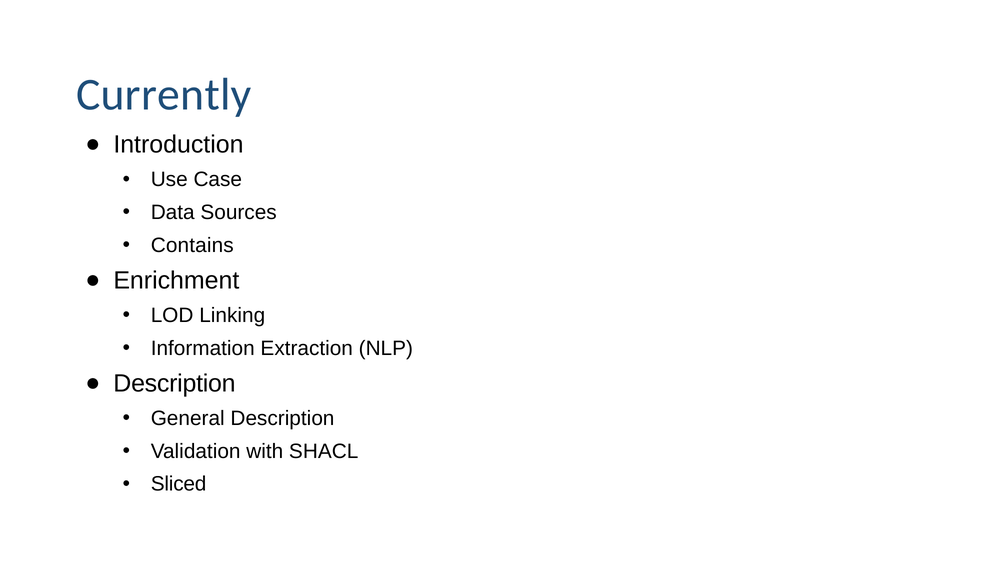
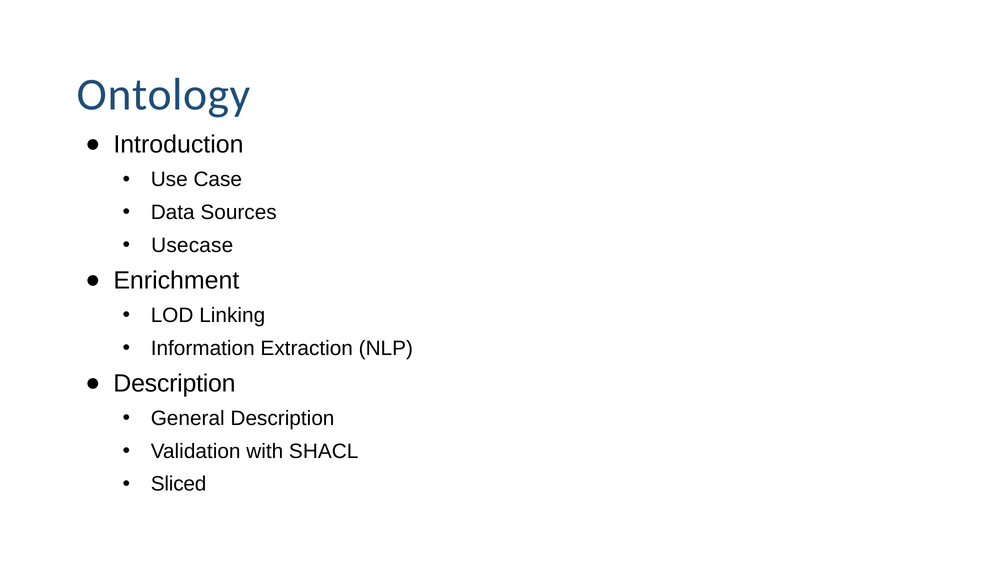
Currently: Currently -> Ontology
Contains: Contains -> Usecase
